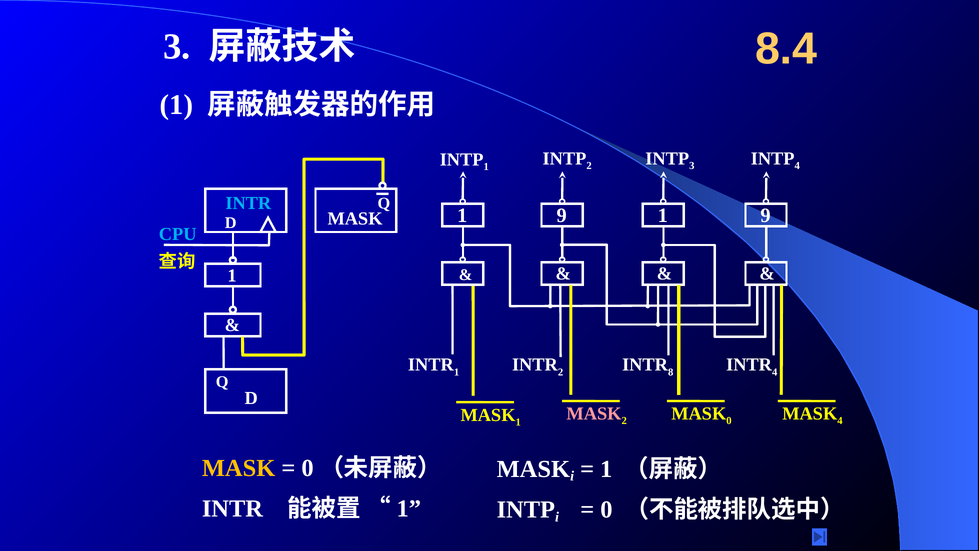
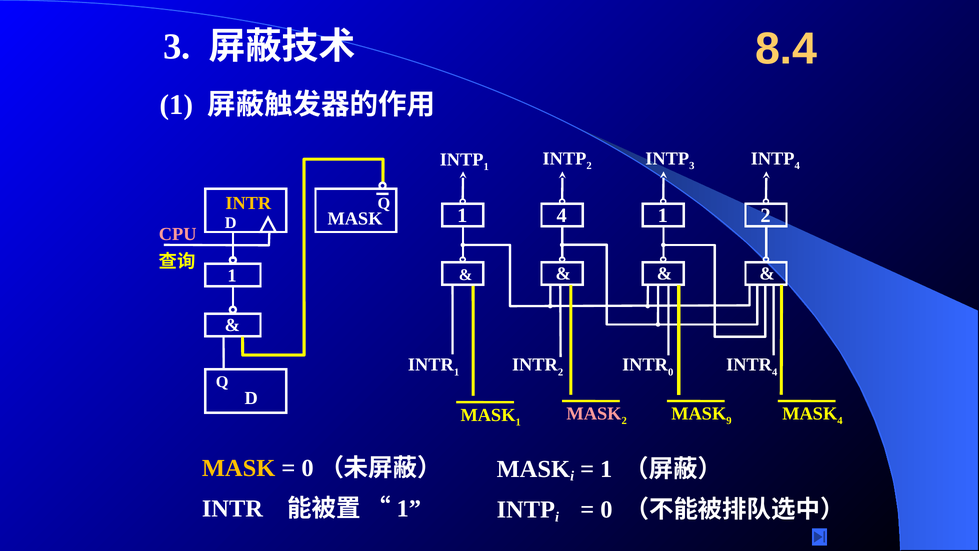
INTR at (248, 203) colour: light blue -> yellow
9 at (562, 216): 9 -> 4
9 at (766, 216): 9 -> 2
CPU colour: light blue -> pink
INTR 8: 8 -> 0
MASK 0: 0 -> 9
